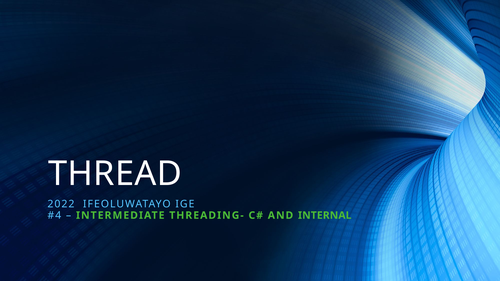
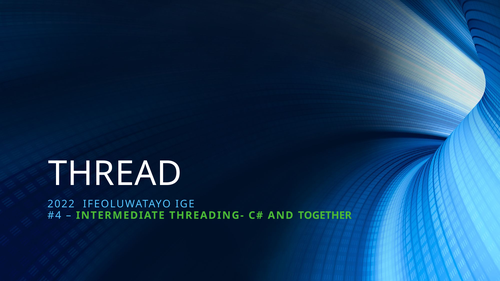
INTERNAL: INTERNAL -> TOGETHER
